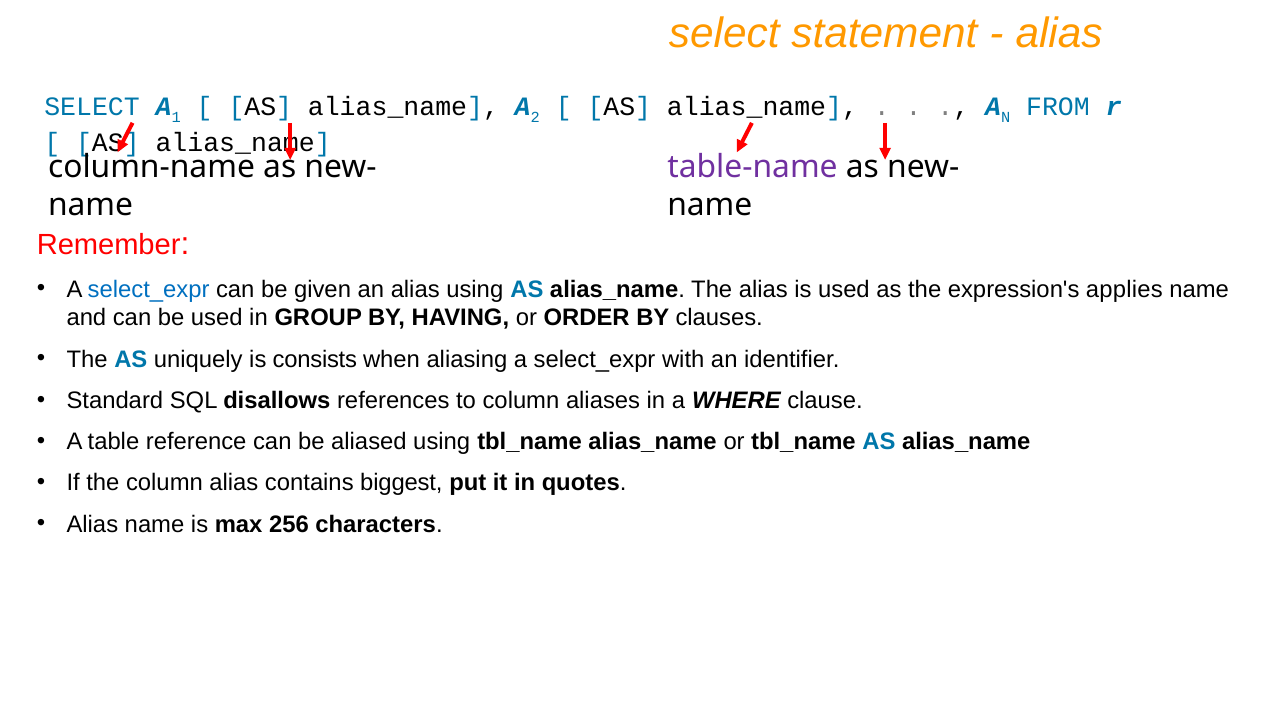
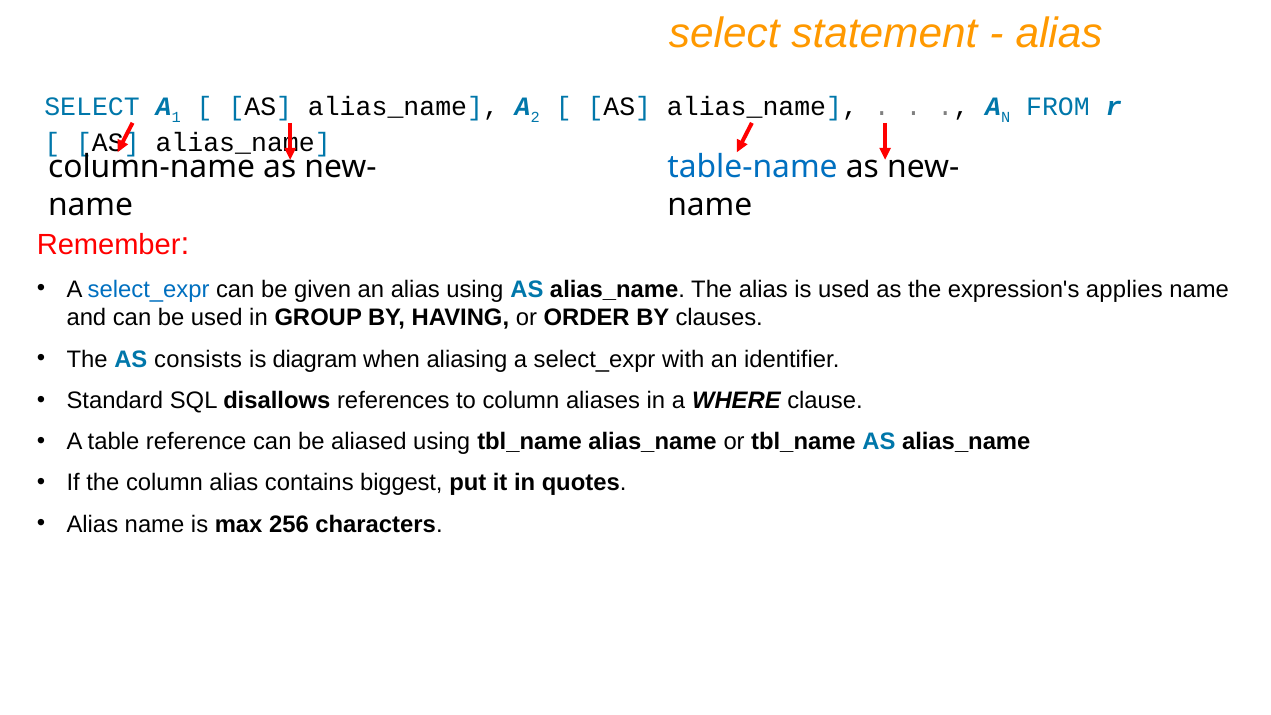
table-name colour: purple -> blue
uniquely: uniquely -> consists
consists: consists -> diagram
